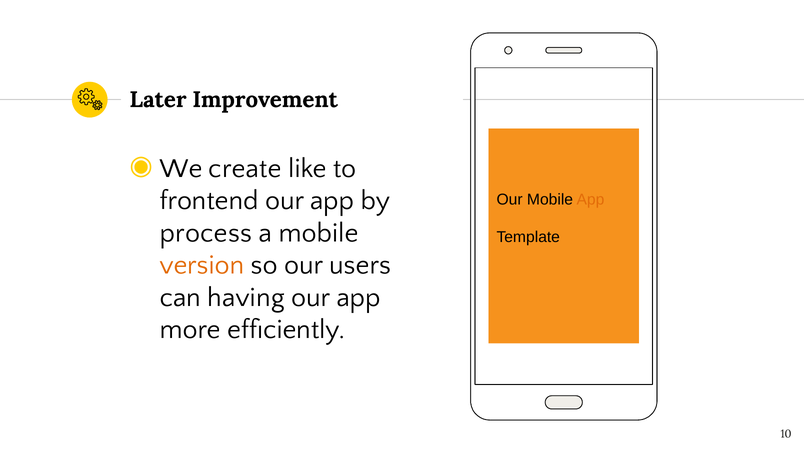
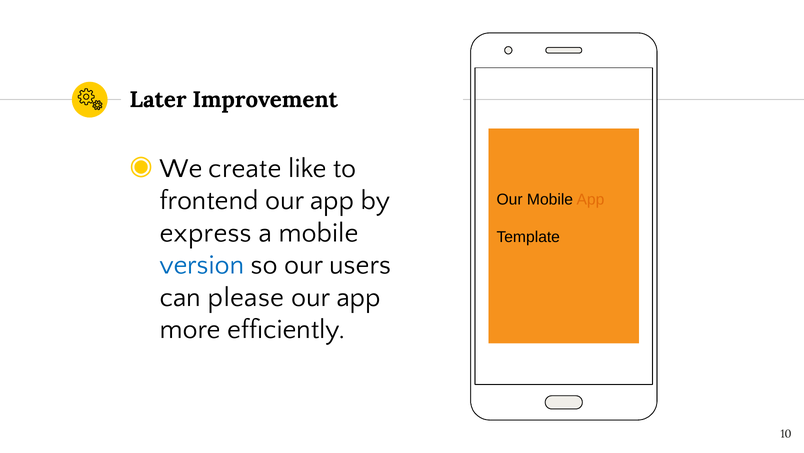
process: process -> express
version colour: orange -> blue
having: having -> please
